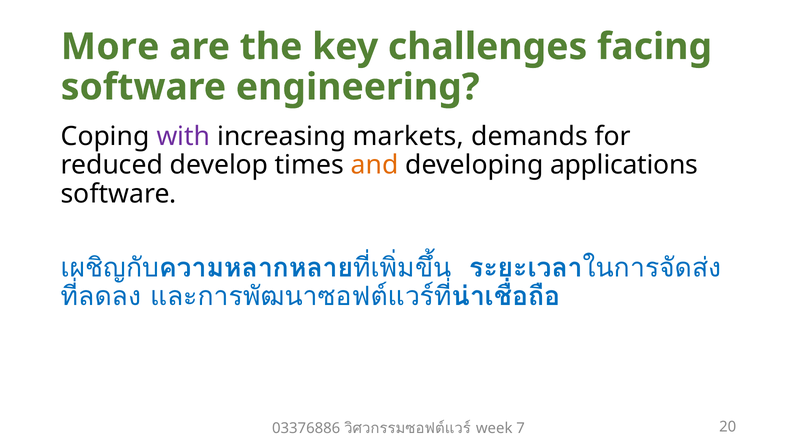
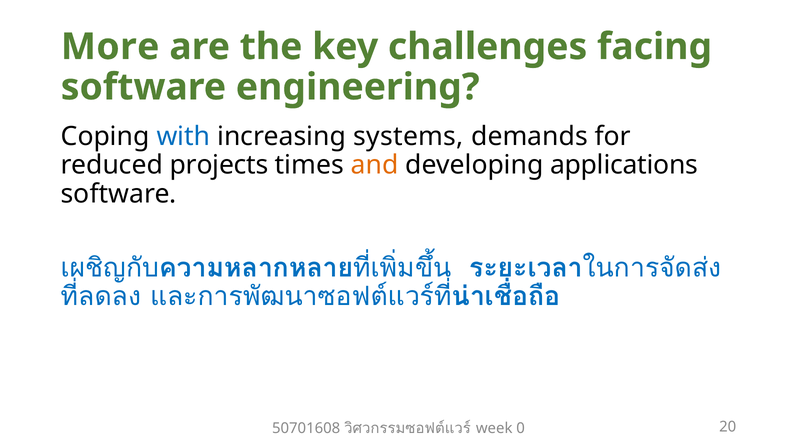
with colour: purple -> blue
markets: markets -> systems
develop: develop -> projects
03376886: 03376886 -> 50701608
7: 7 -> 0
